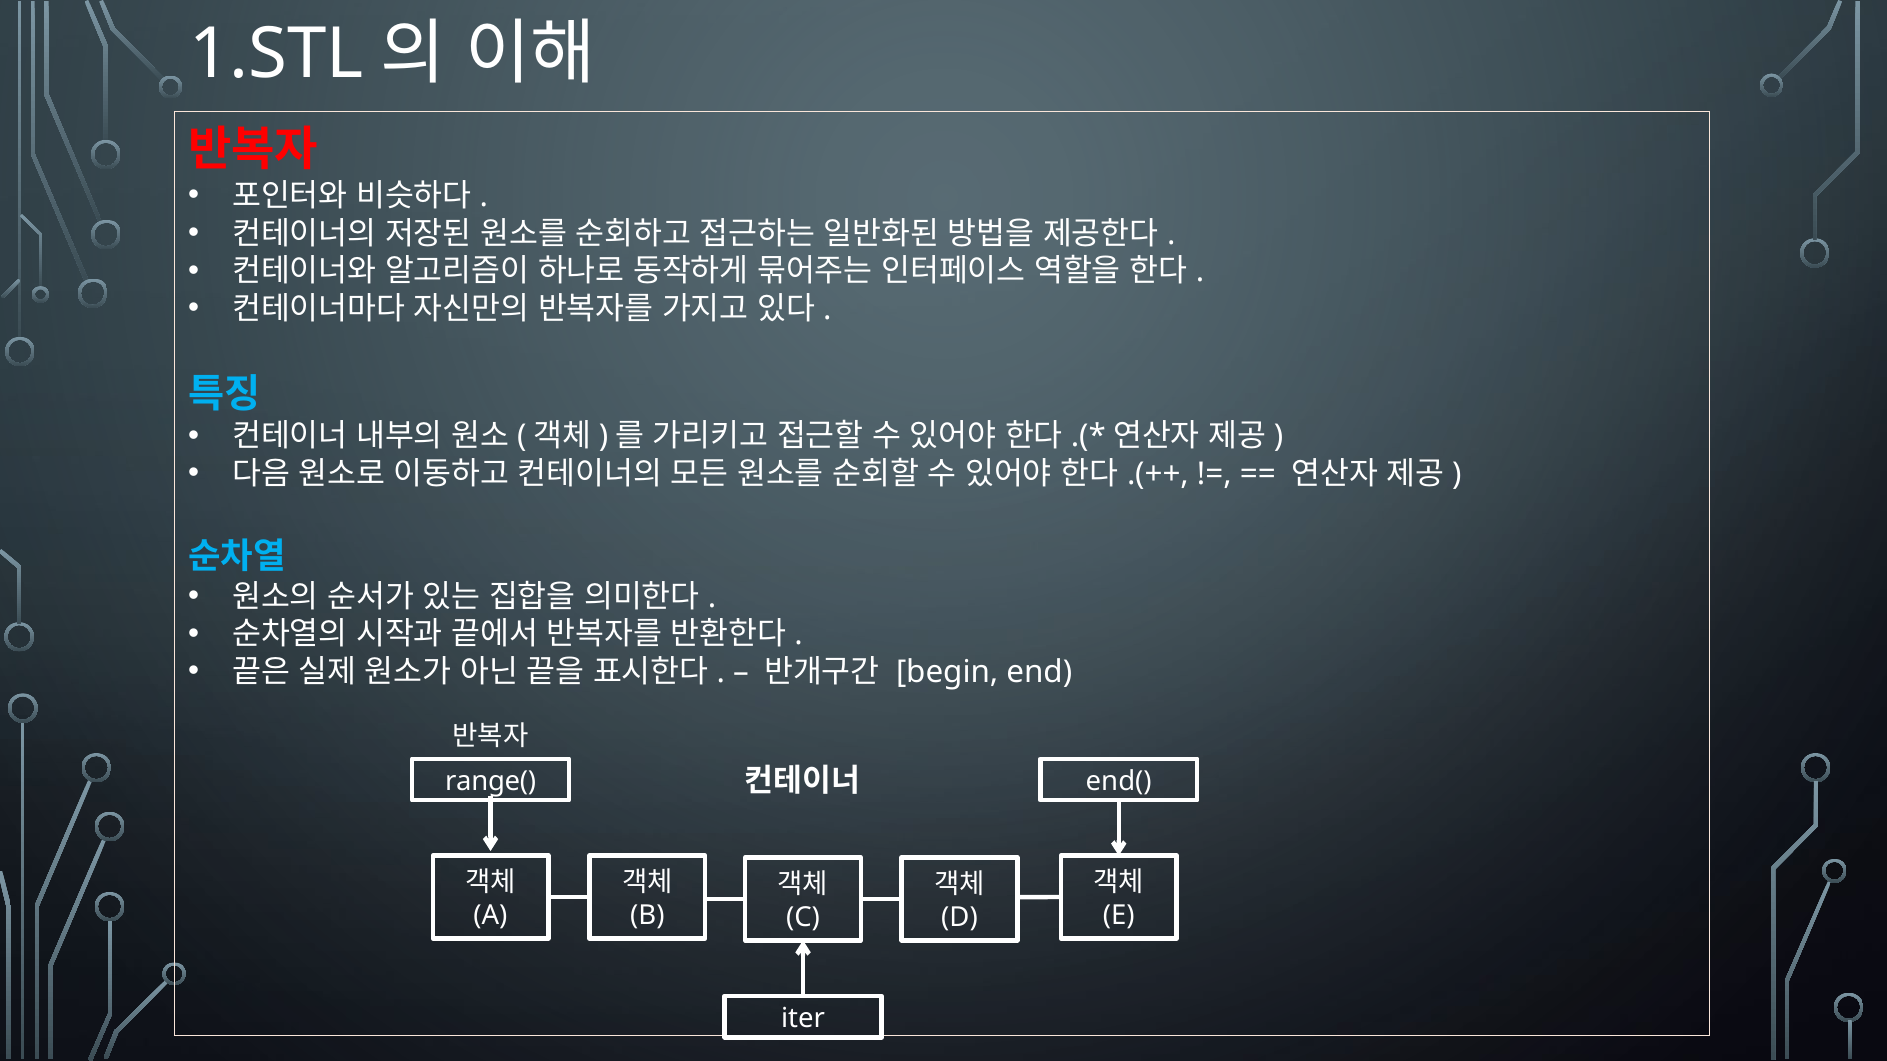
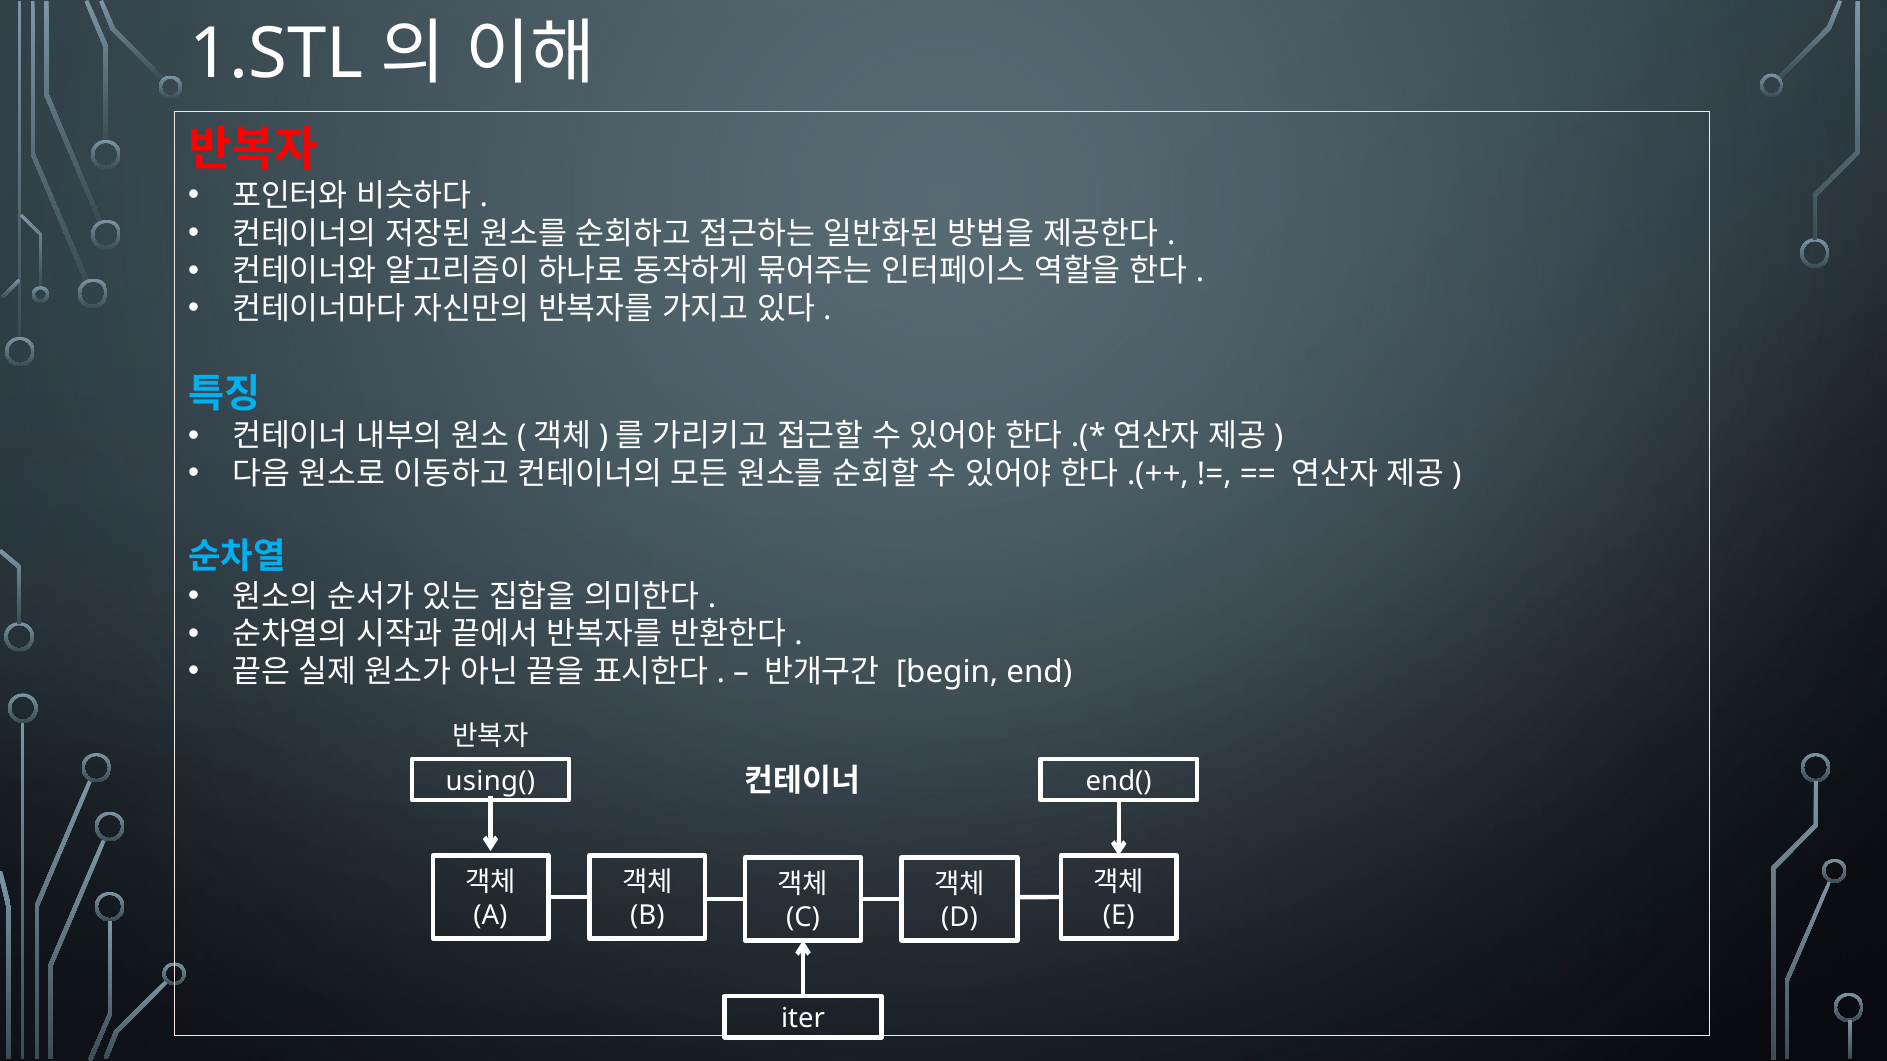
range(: range( -> using(
